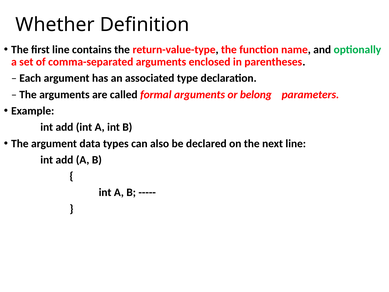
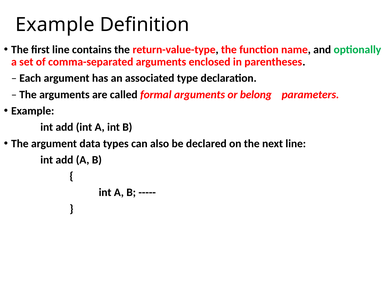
Whether at (55, 25): Whether -> Example
